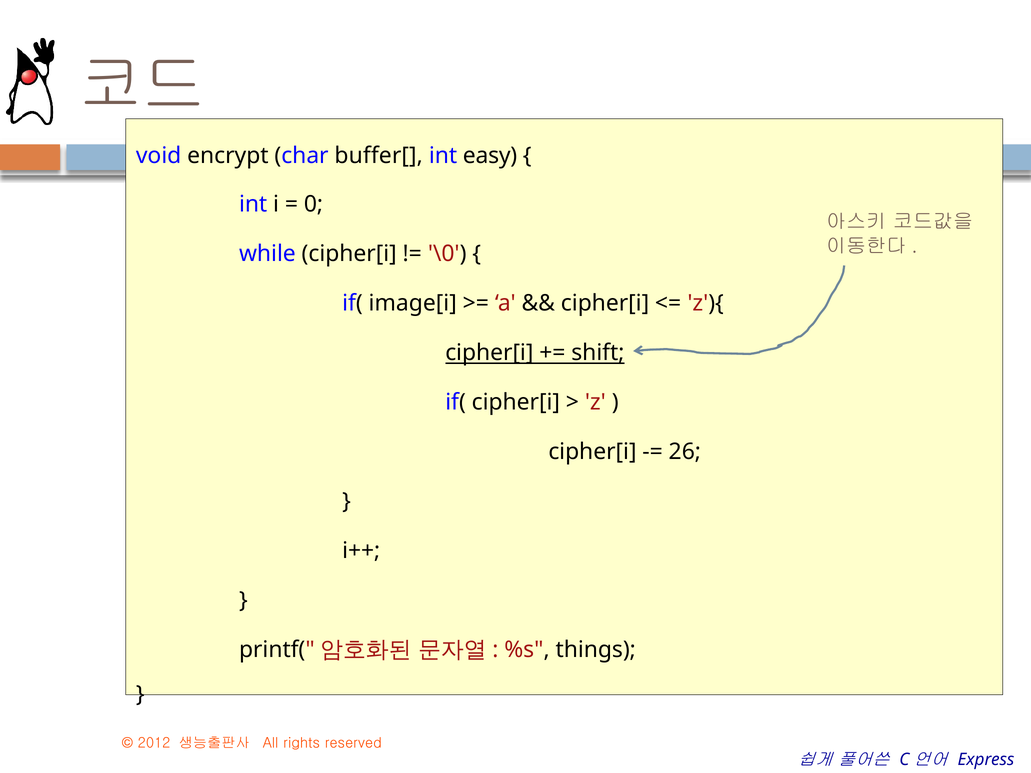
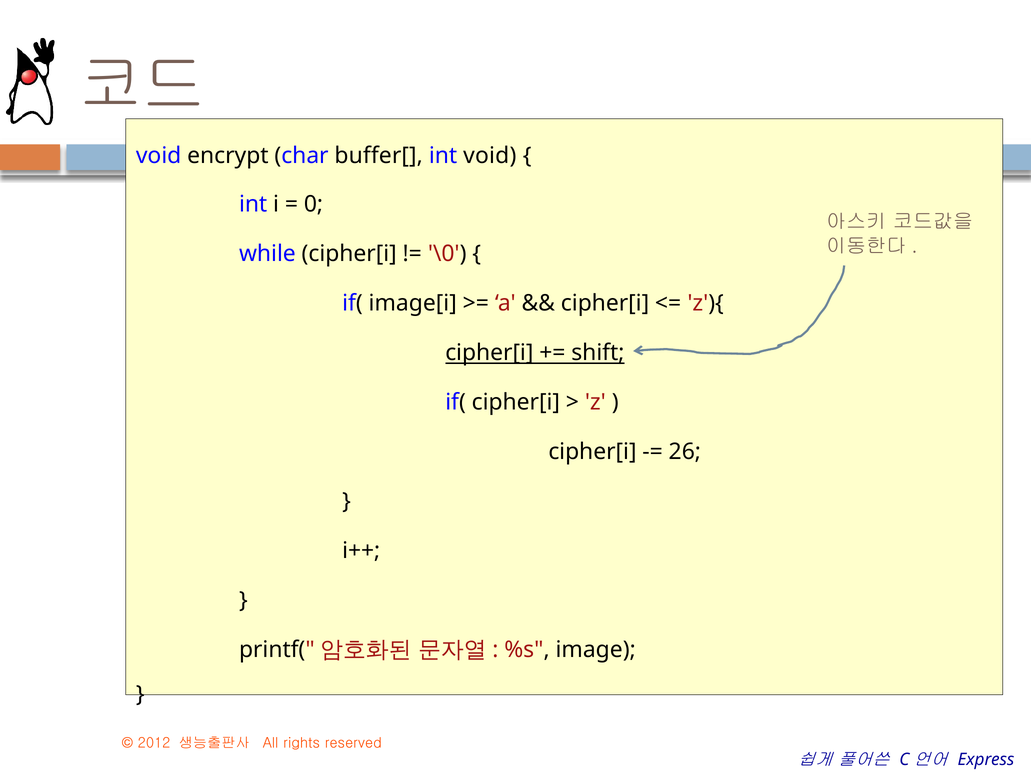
int easy: easy -> void
things: things -> image
